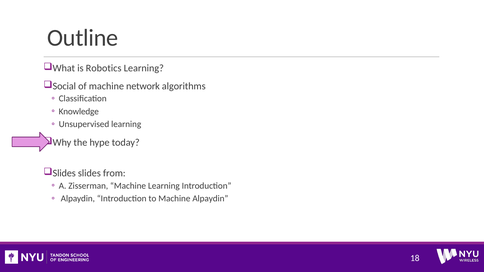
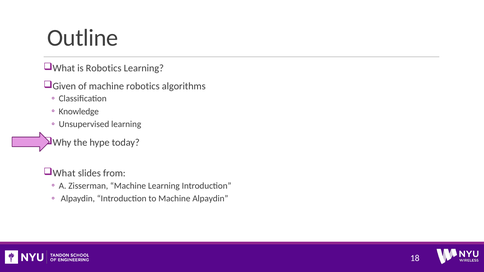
Social: Social -> Given
machine network: network -> robotics
Slides at (64, 173): Slides -> What
